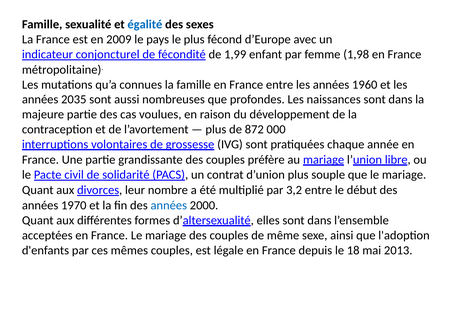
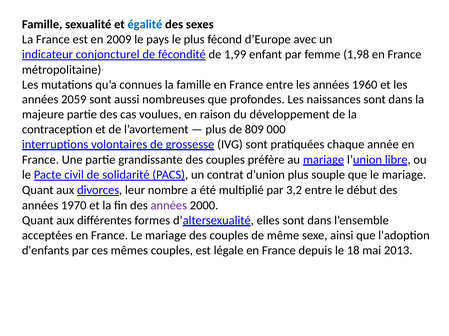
2035: 2035 -> 2059
872: 872 -> 809
années at (169, 206) colour: blue -> purple
